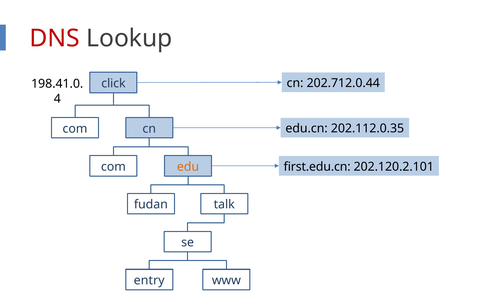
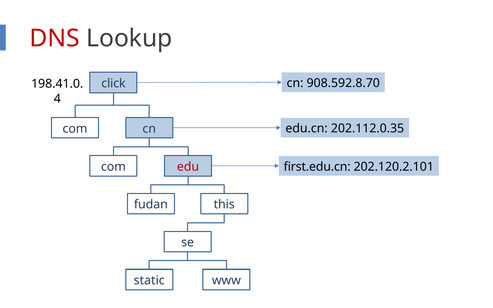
202.712.0.44: 202.712.0.44 -> 908.592.8.70
edu colour: orange -> red
talk: talk -> this
entry: entry -> static
